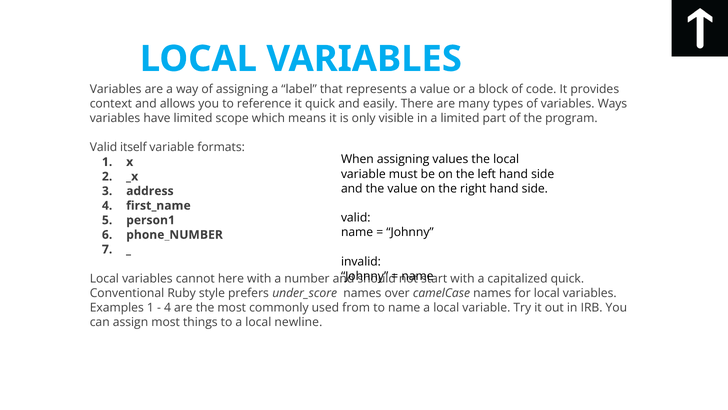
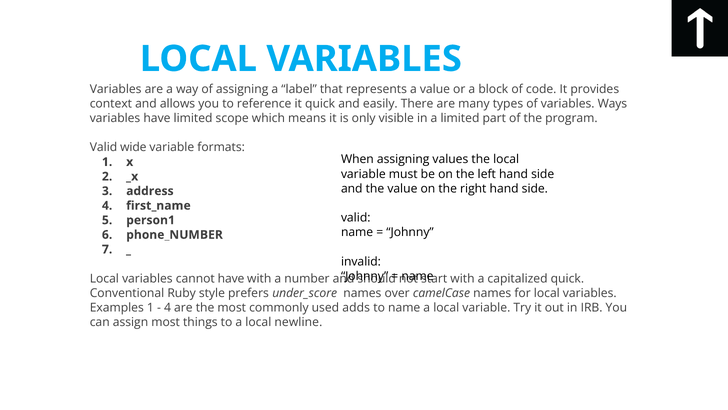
itself: itself -> wide
cannot here: here -> have
from: from -> adds
